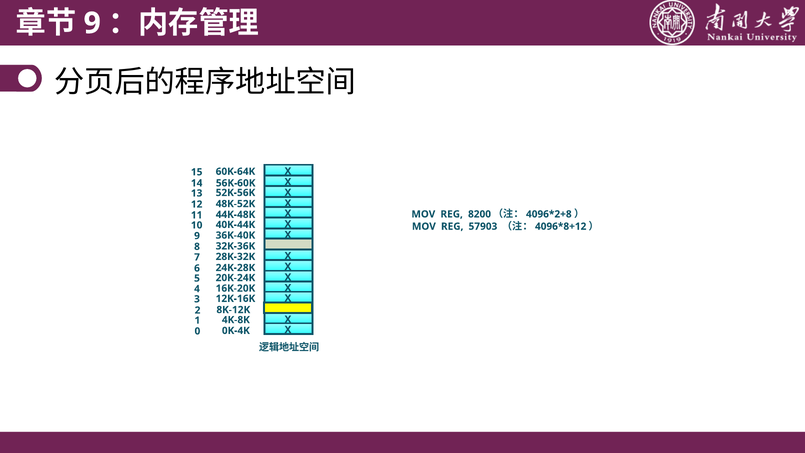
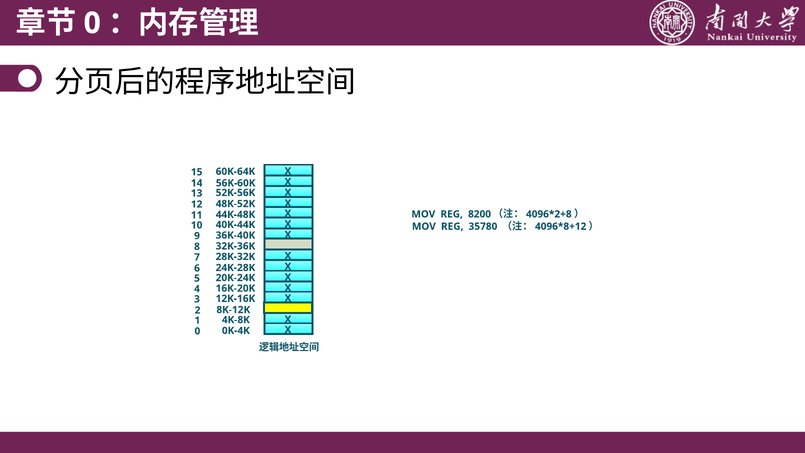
9 at (92, 23): 9 -> 0
57903: 57903 -> 35780
